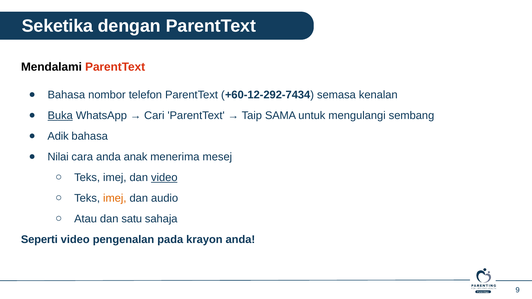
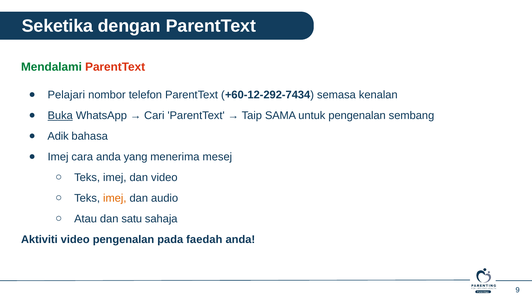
Mendalami colour: black -> green
Bahasa at (66, 95): Bahasa -> Pelajari
untuk mengulangi: mengulangi -> pengenalan
Nilai at (58, 157): Nilai -> Imej
anak: anak -> yang
video at (164, 178) underline: present -> none
Seperti: Seperti -> Aktiviti
krayon: krayon -> faedah
